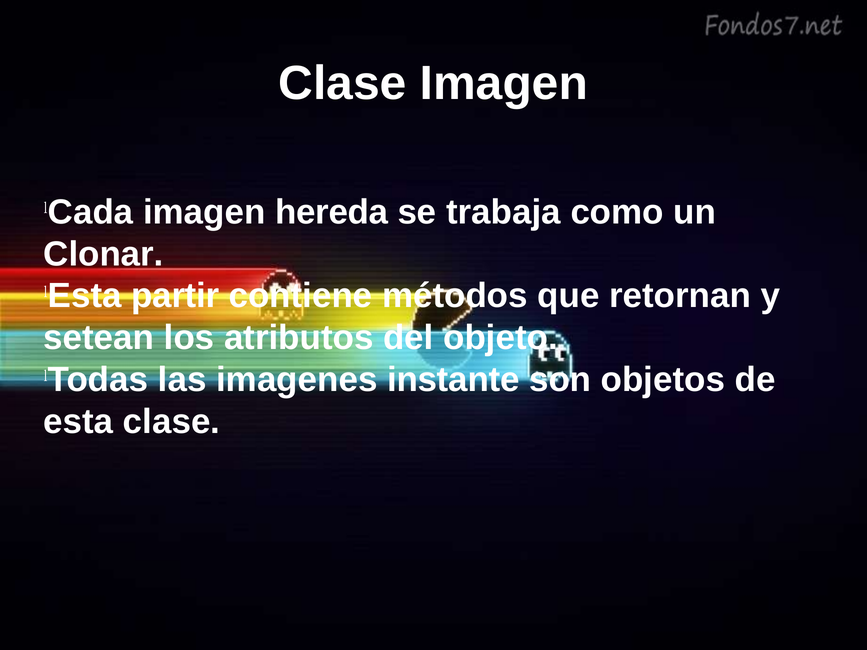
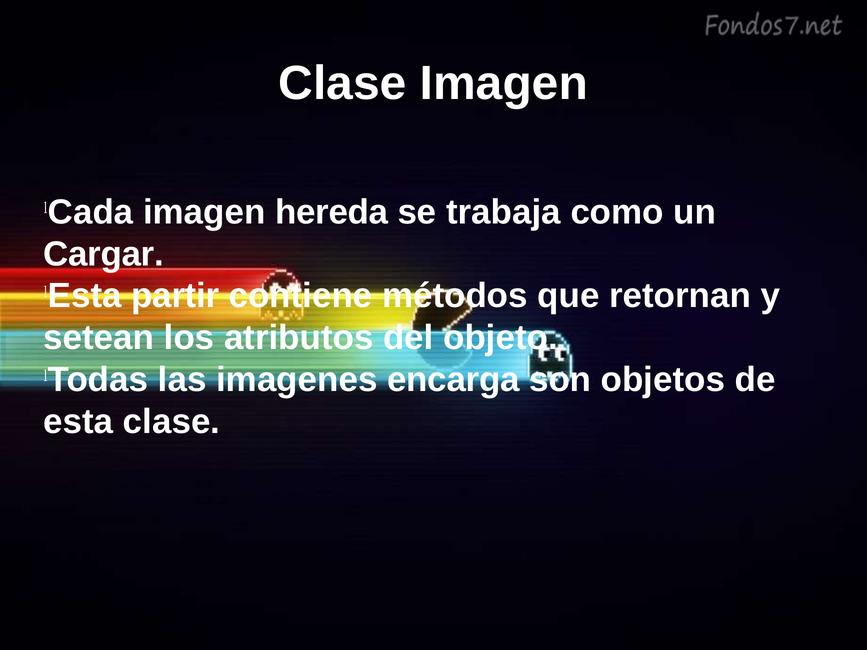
Clonar: Clonar -> Cargar
instante: instante -> encarga
